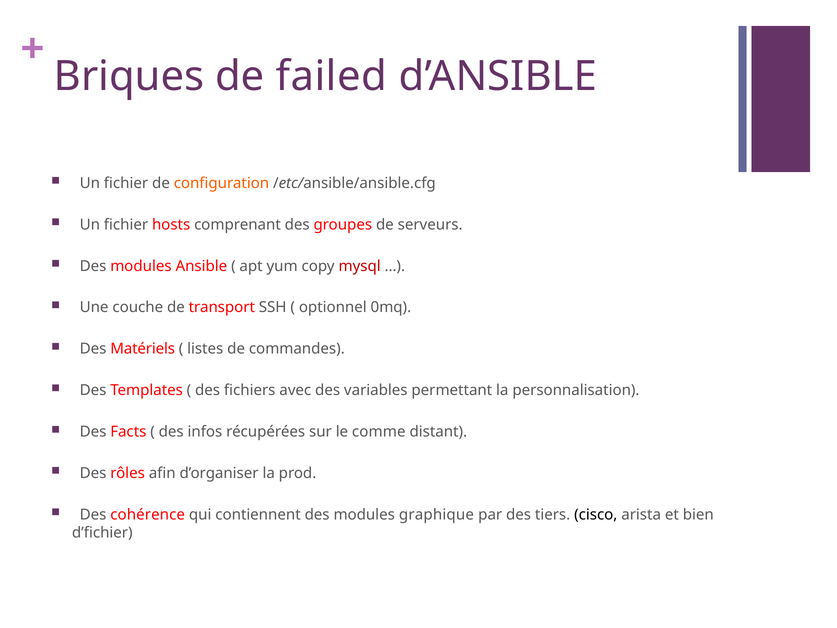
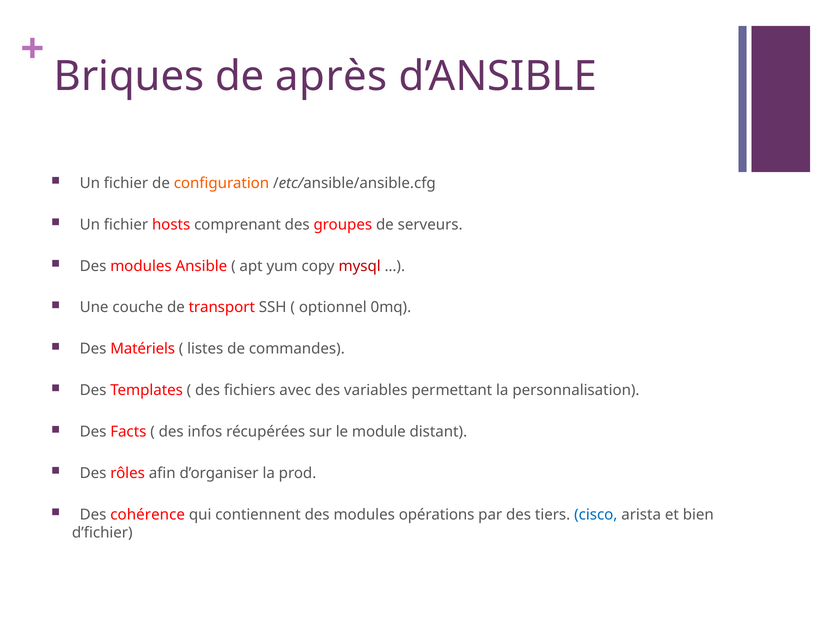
failed: failed -> après
comme: comme -> module
graphique: graphique -> opérations
cisco colour: black -> blue
